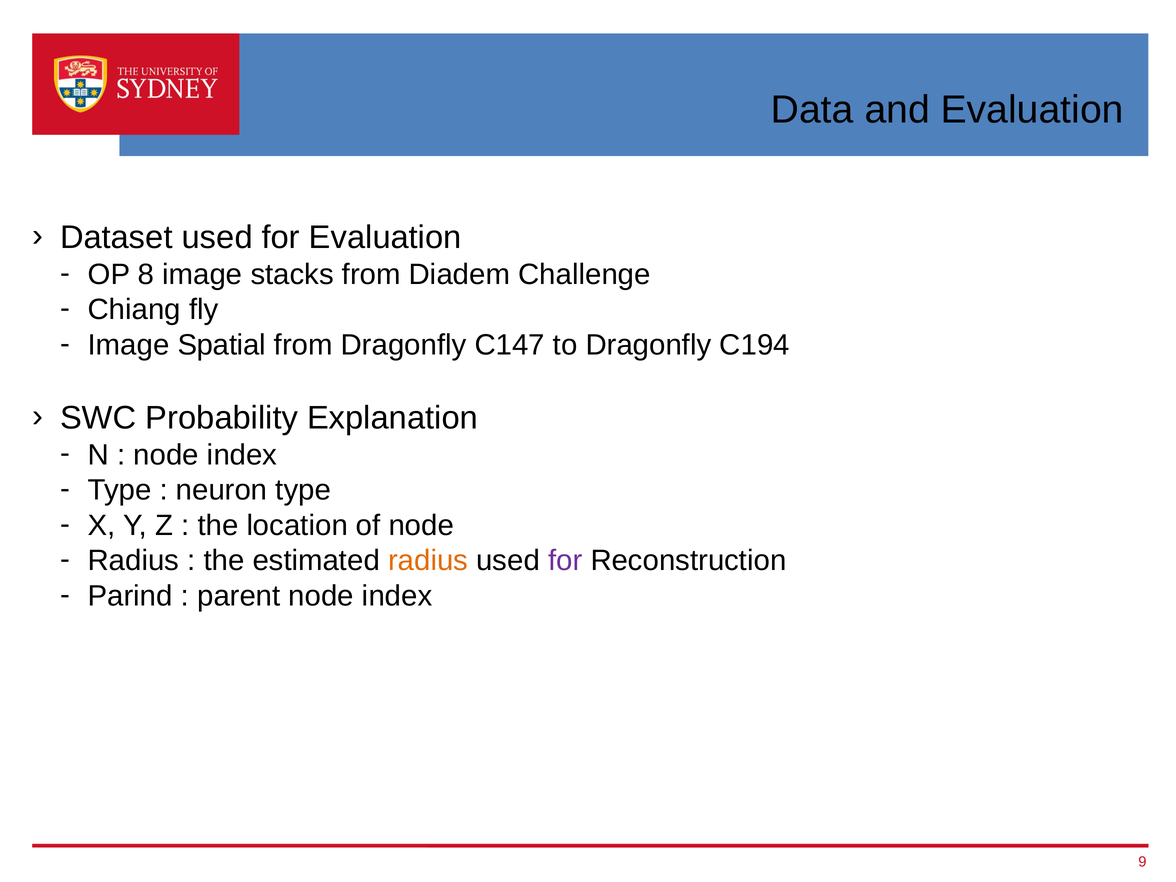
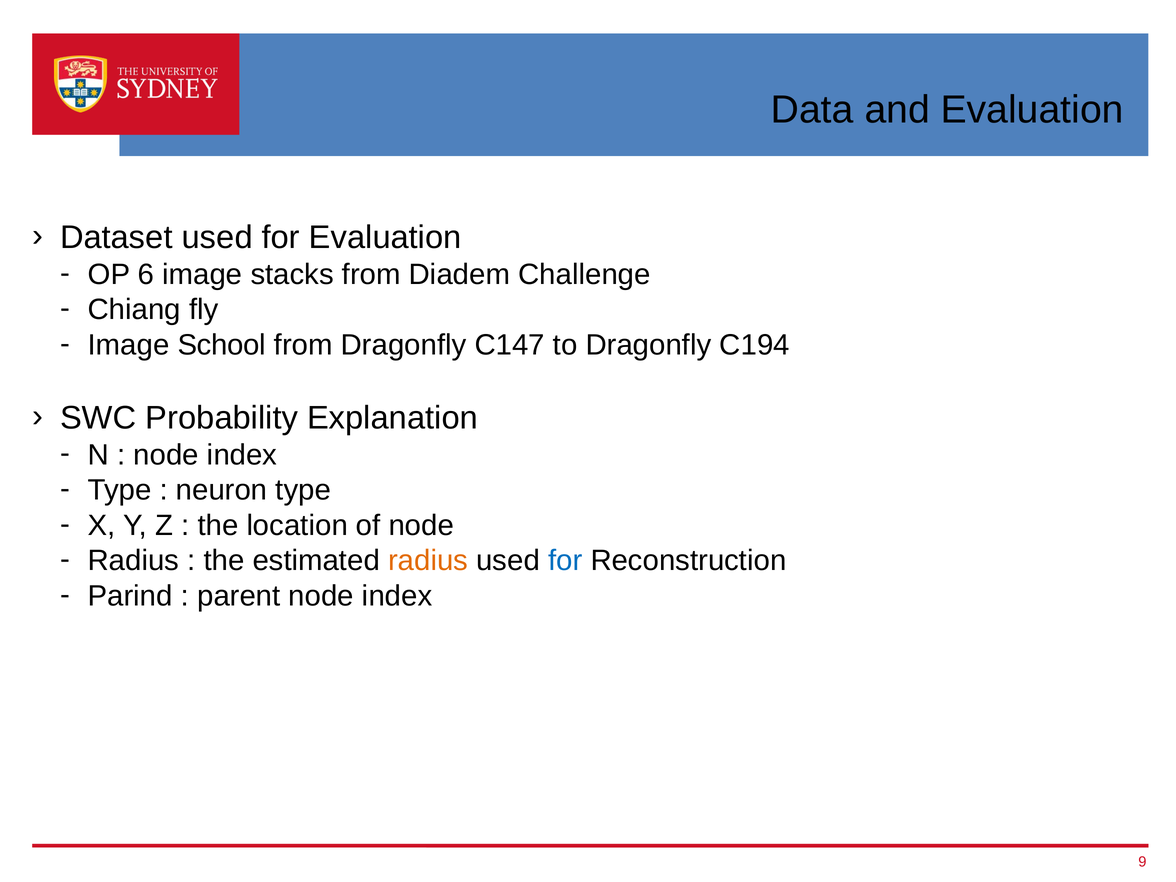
8: 8 -> 6
Spatial: Spatial -> School
for at (565, 561) colour: purple -> blue
